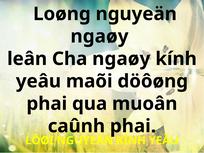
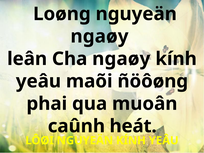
döôøng: döôøng -> ñöôøng
caûnh phai: phai -> heát
